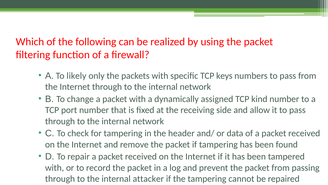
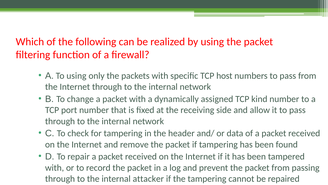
To likely: likely -> using
keys: keys -> host
